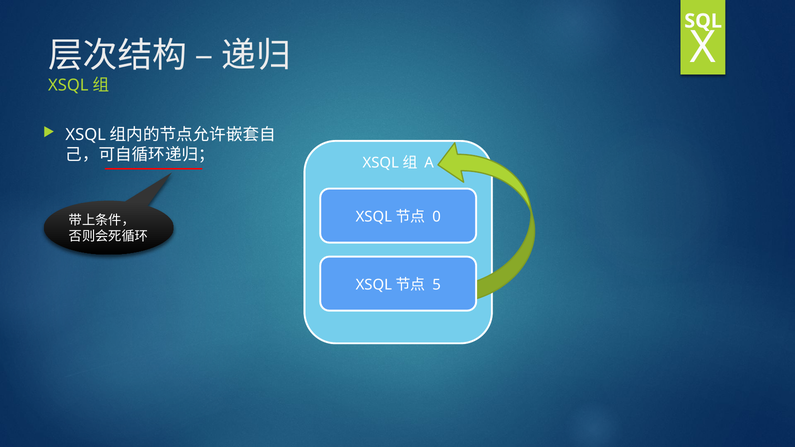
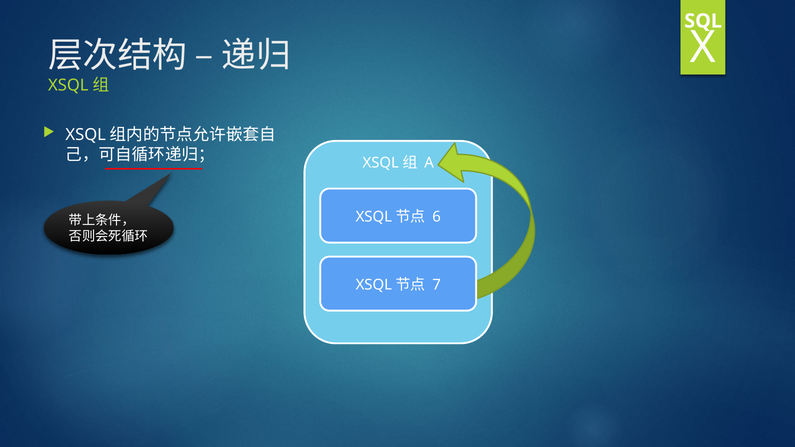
0: 0 -> 6
5: 5 -> 7
